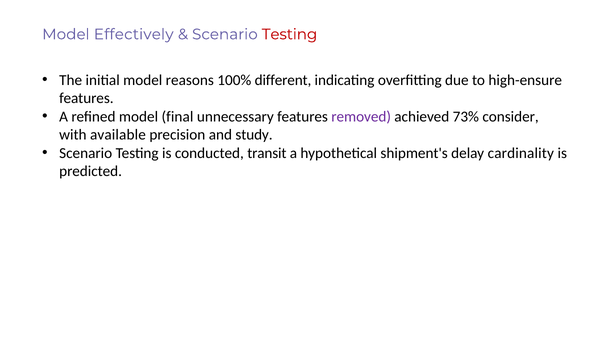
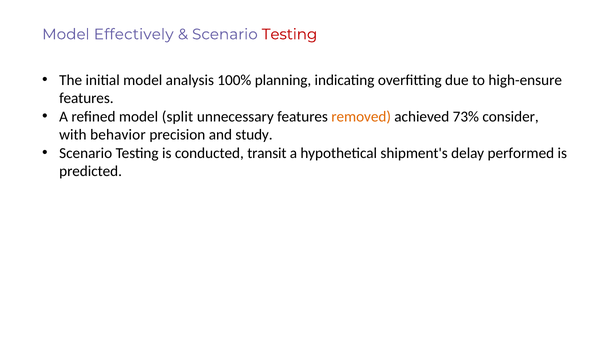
reasons: reasons -> analysis
different: different -> planning
final: final -> split
removed colour: purple -> orange
available: available -> behavior
cardinality: cardinality -> performed
